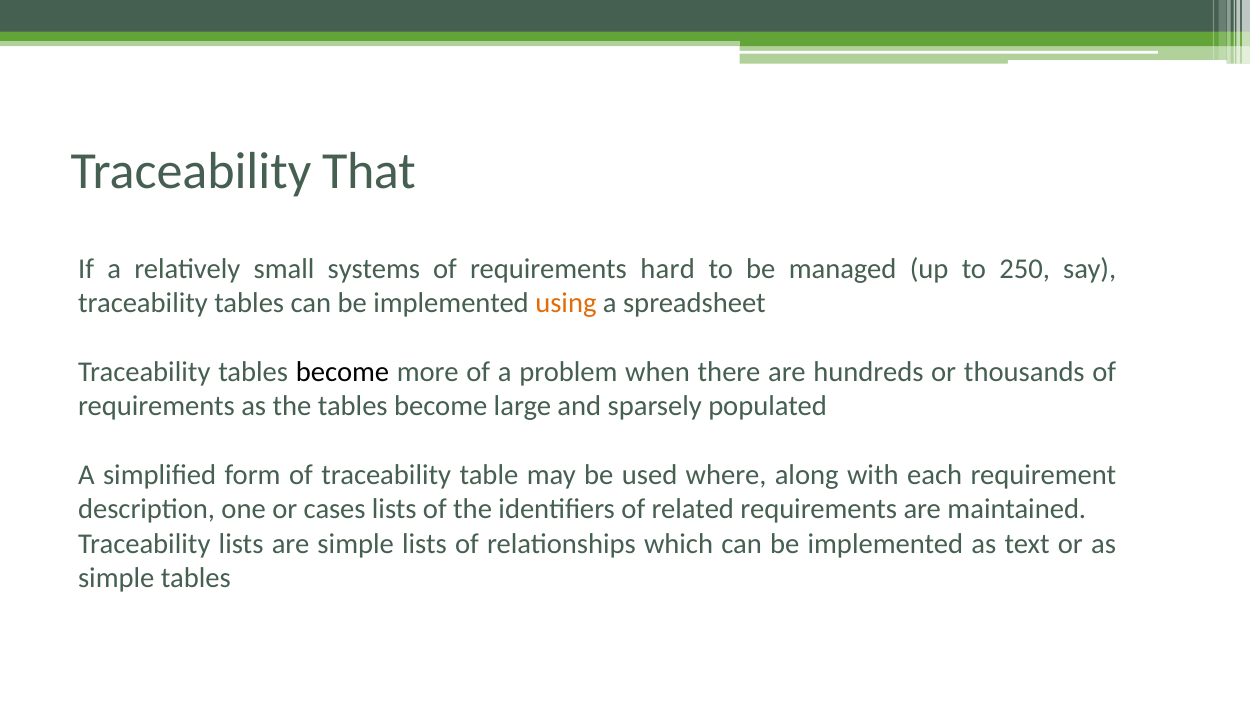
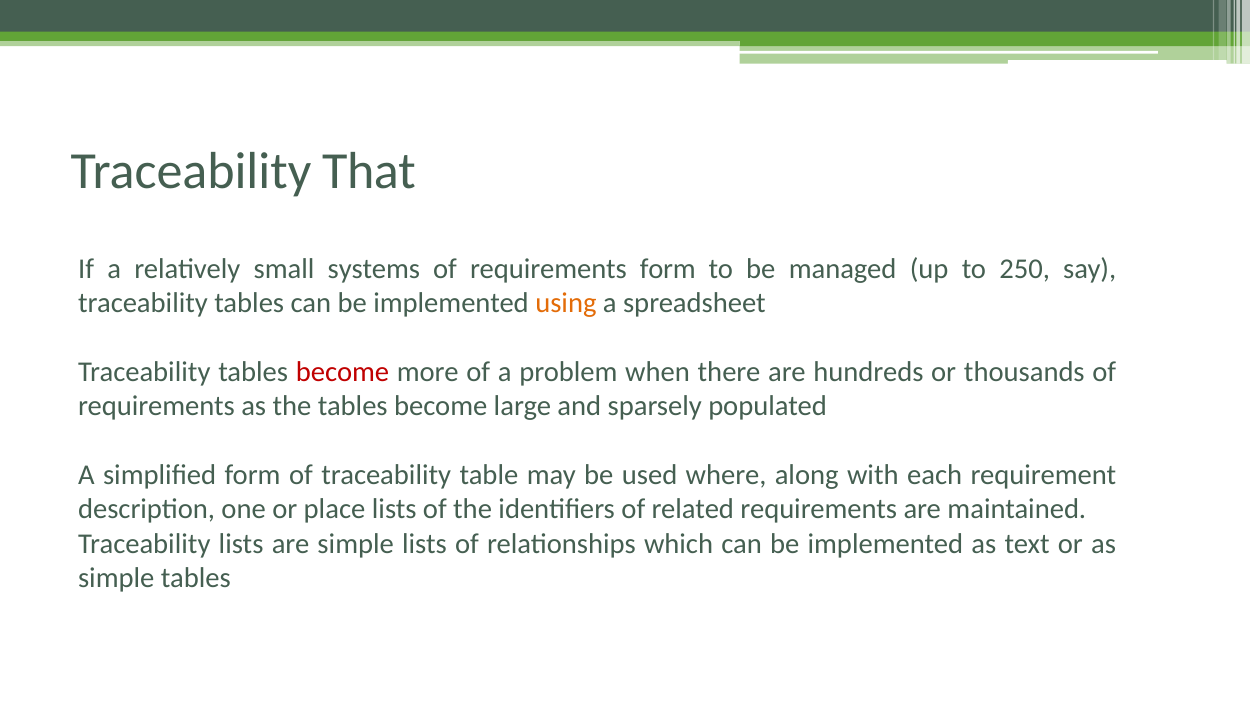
requirements hard: hard -> form
become at (343, 372) colour: black -> red
cases: cases -> place
